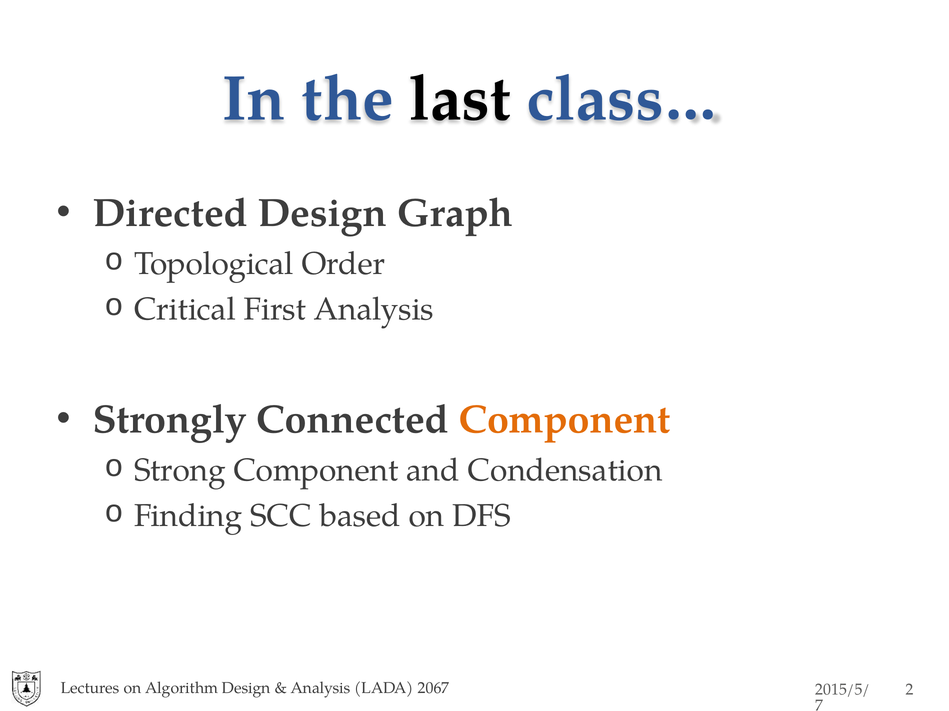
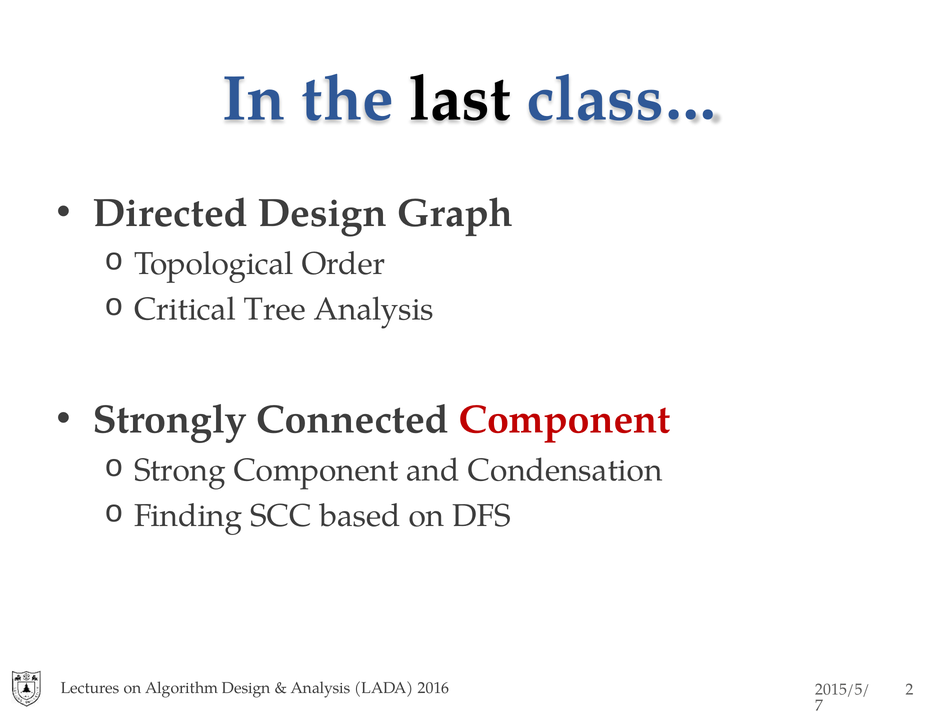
First: First -> Tree
Component at (565, 420) colour: orange -> red
2067: 2067 -> 2016
